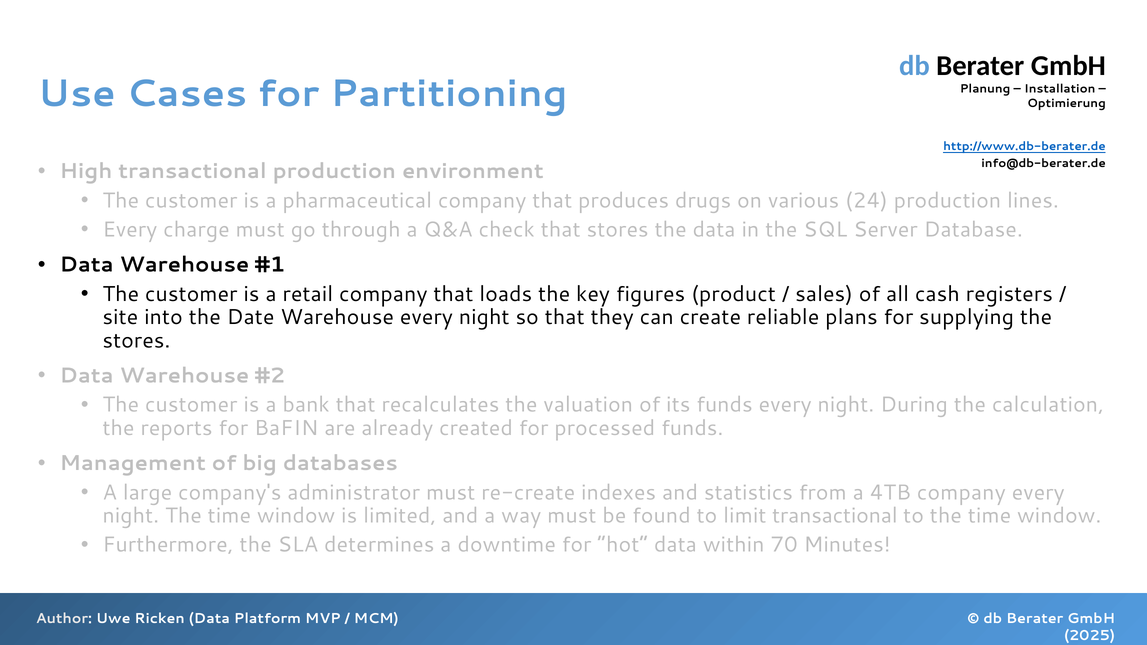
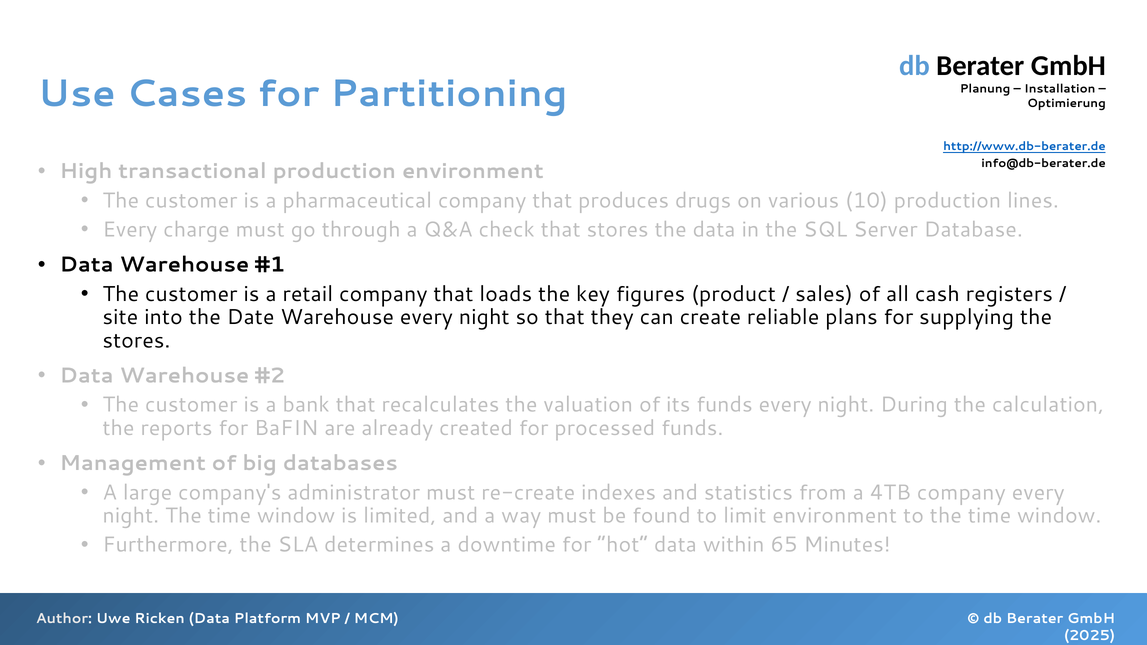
24: 24 -> 10
limit transactional: transactional -> environment
70: 70 -> 65
